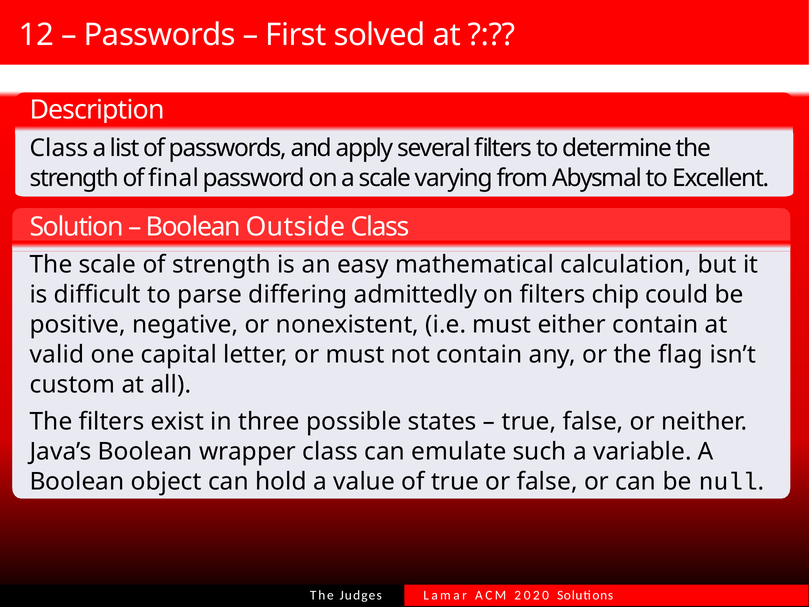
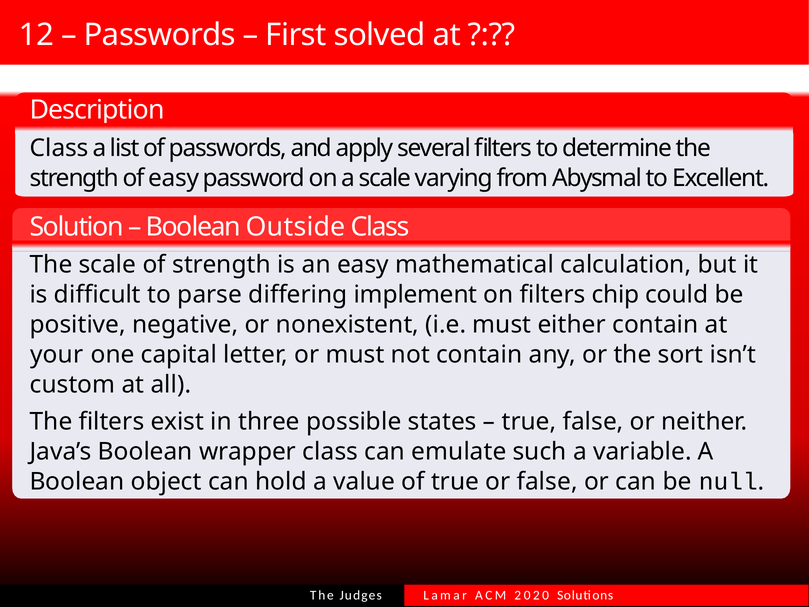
of final: final -> easy
admittedly: admittedly -> implement
valid: valid -> your
flag: flag -> sort
